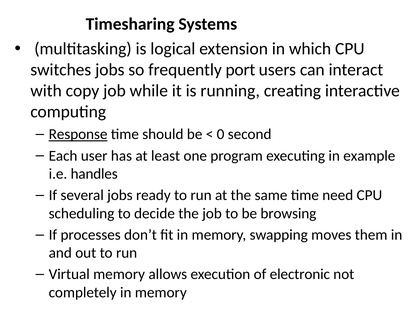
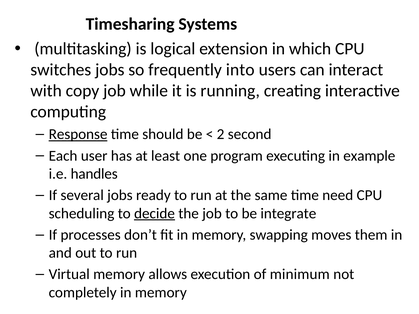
port: port -> into
0: 0 -> 2
decide underline: none -> present
browsing: browsing -> integrate
electronic: electronic -> minimum
